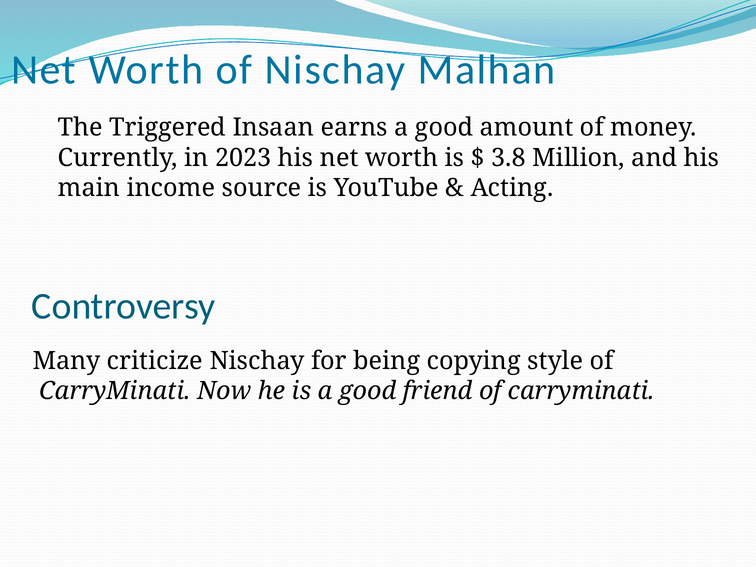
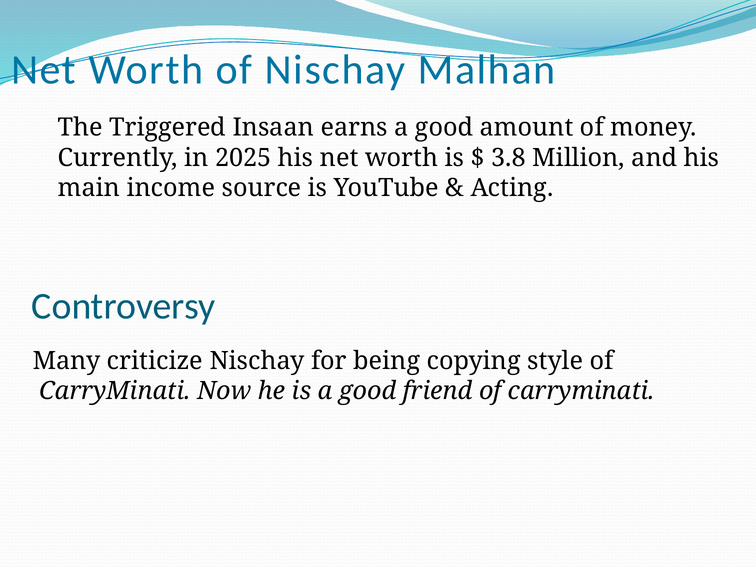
2023: 2023 -> 2025
